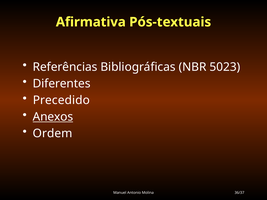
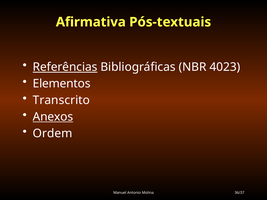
Referências underline: none -> present
5023: 5023 -> 4023
Diferentes: Diferentes -> Elementos
Precedido: Precedido -> Transcrito
